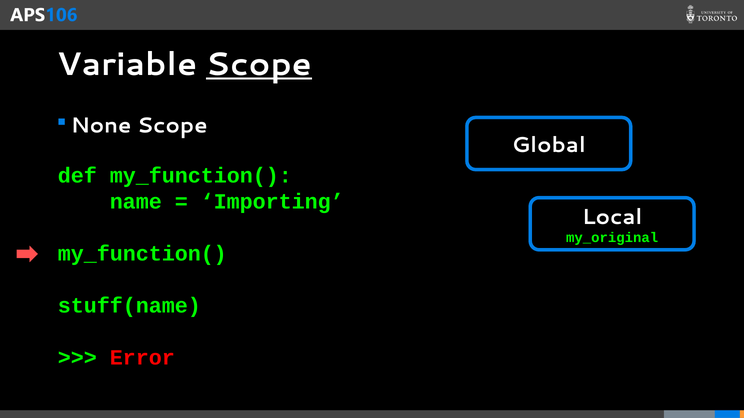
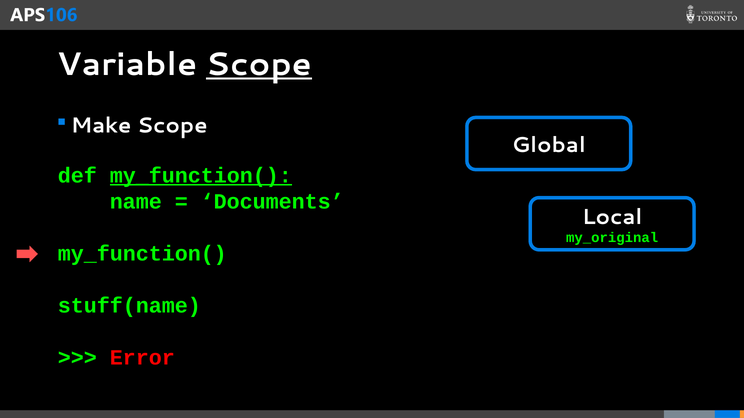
None: None -> Make
my_function( at (201, 176) underline: none -> present
Importing: Importing -> Documents
